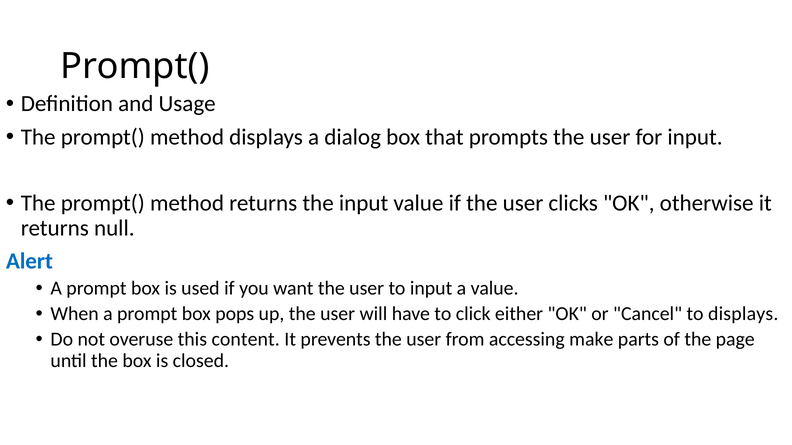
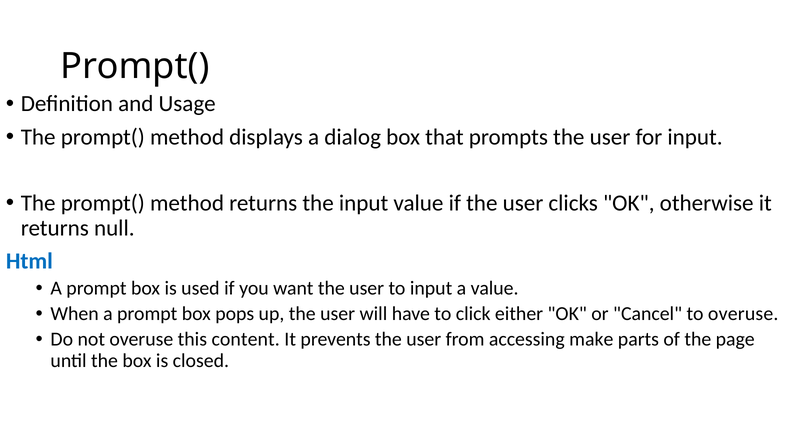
Alert: Alert -> Html
to displays: displays -> overuse
